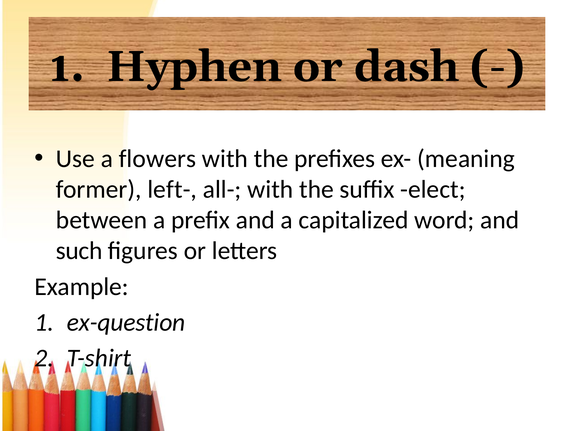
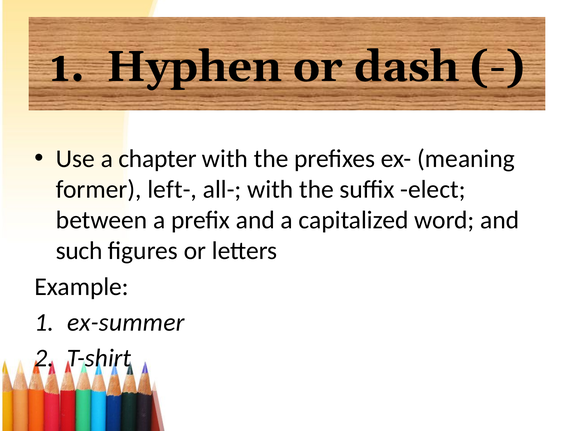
flowers: flowers -> chapter
ex-question: ex-question -> ex-summer
